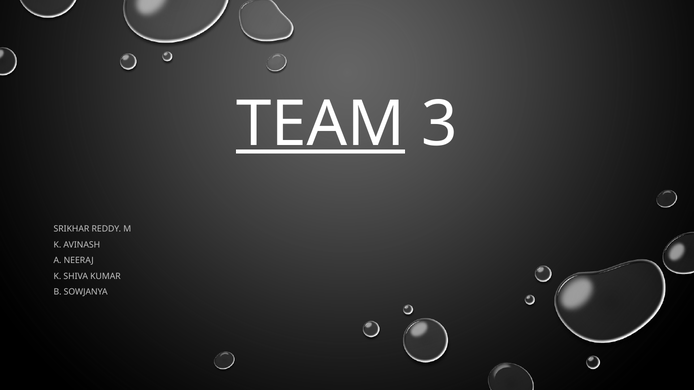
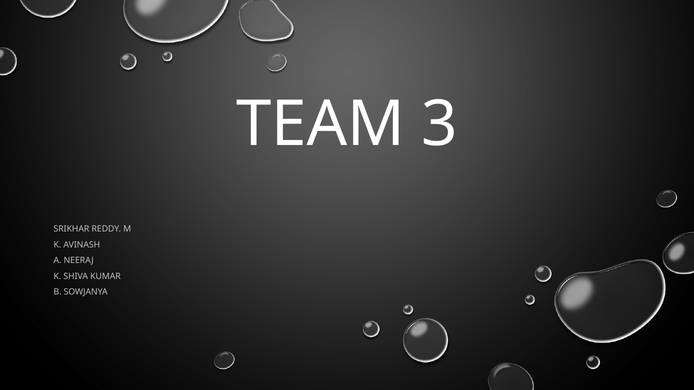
TEAM underline: present -> none
